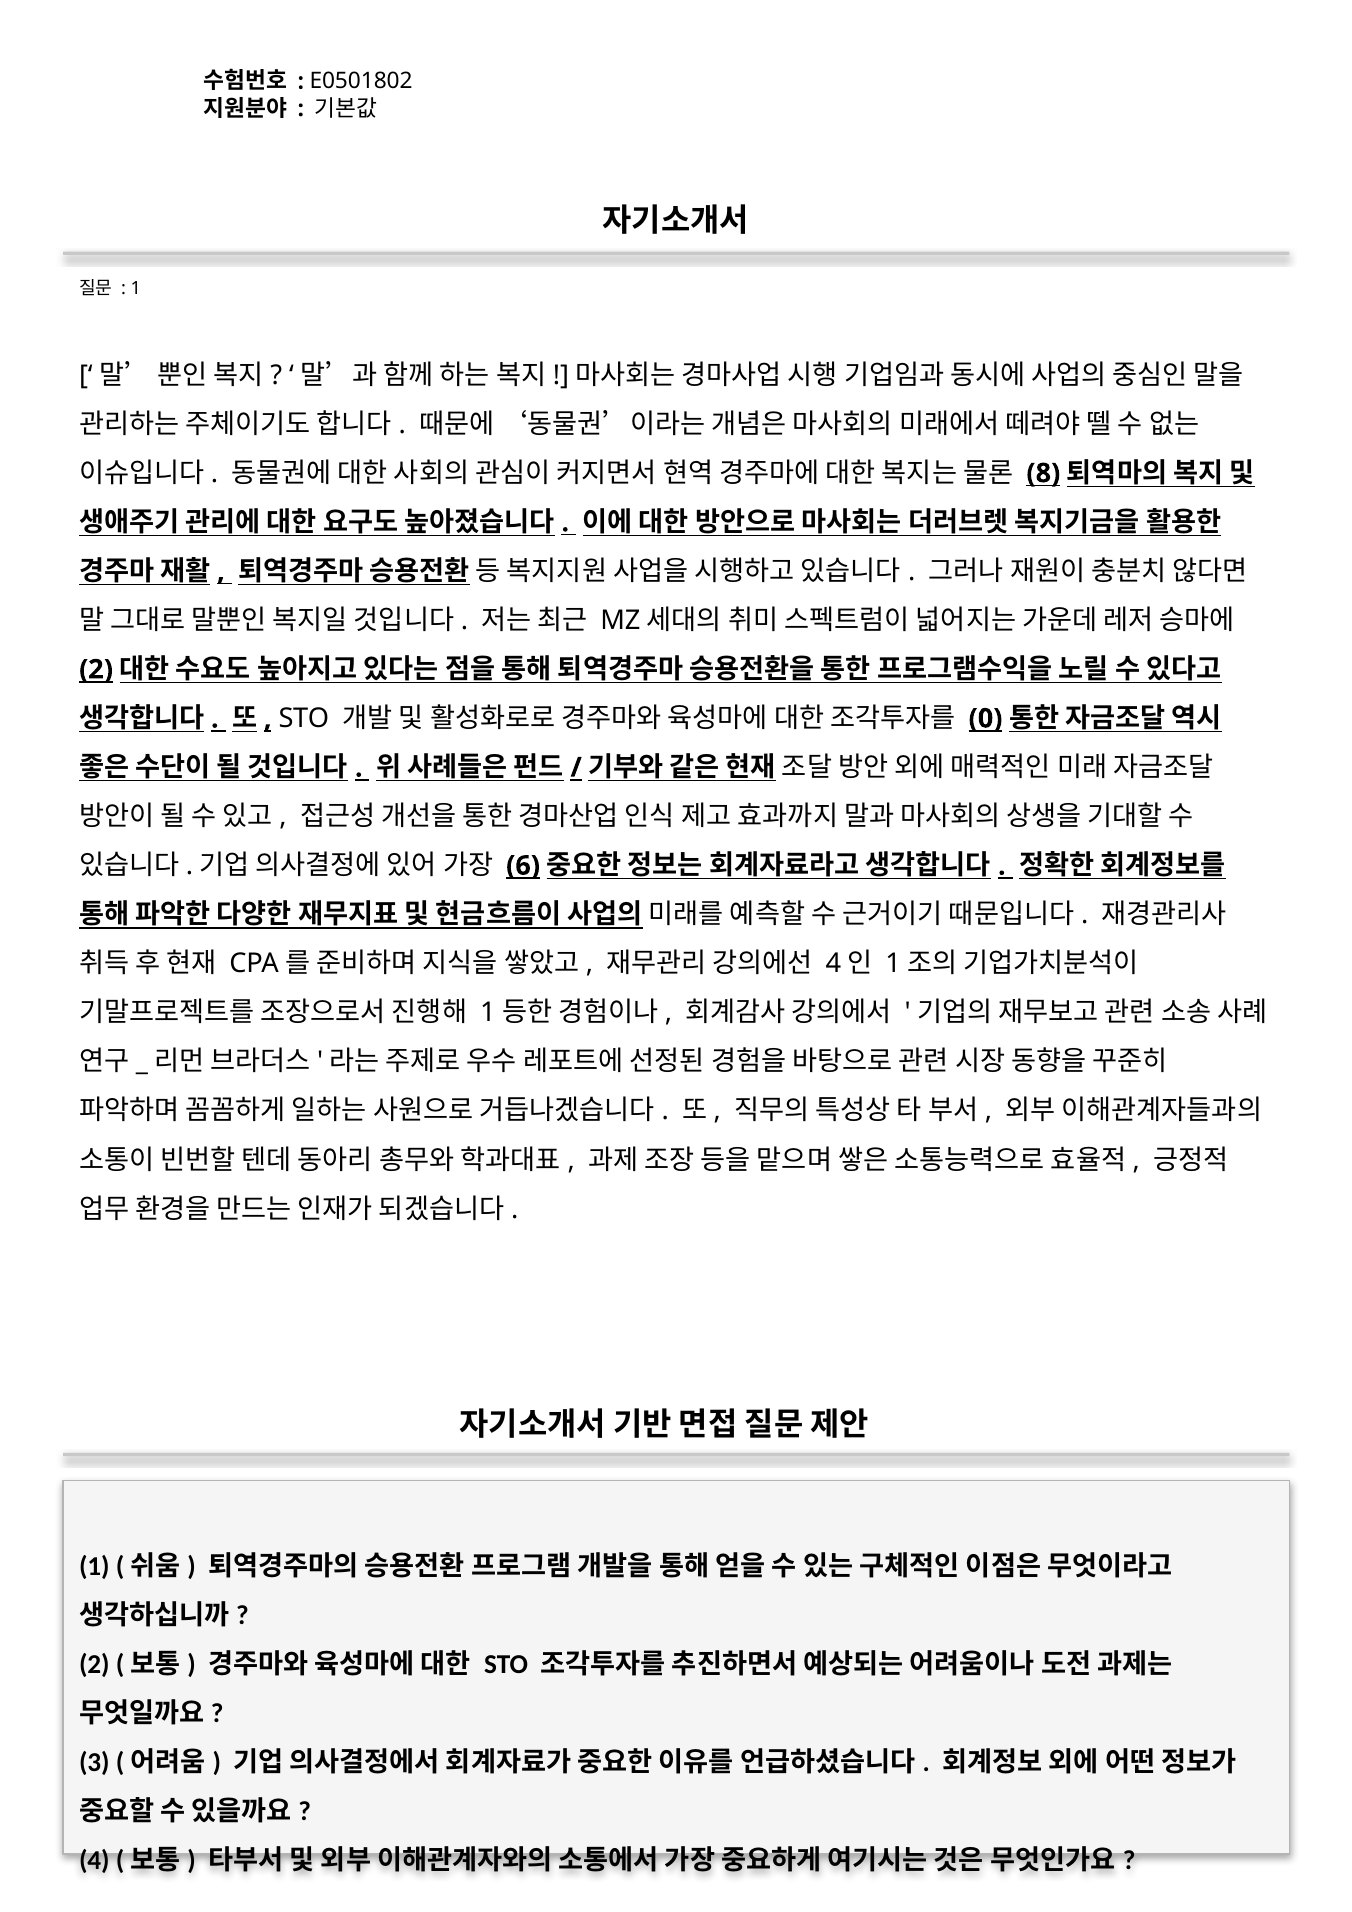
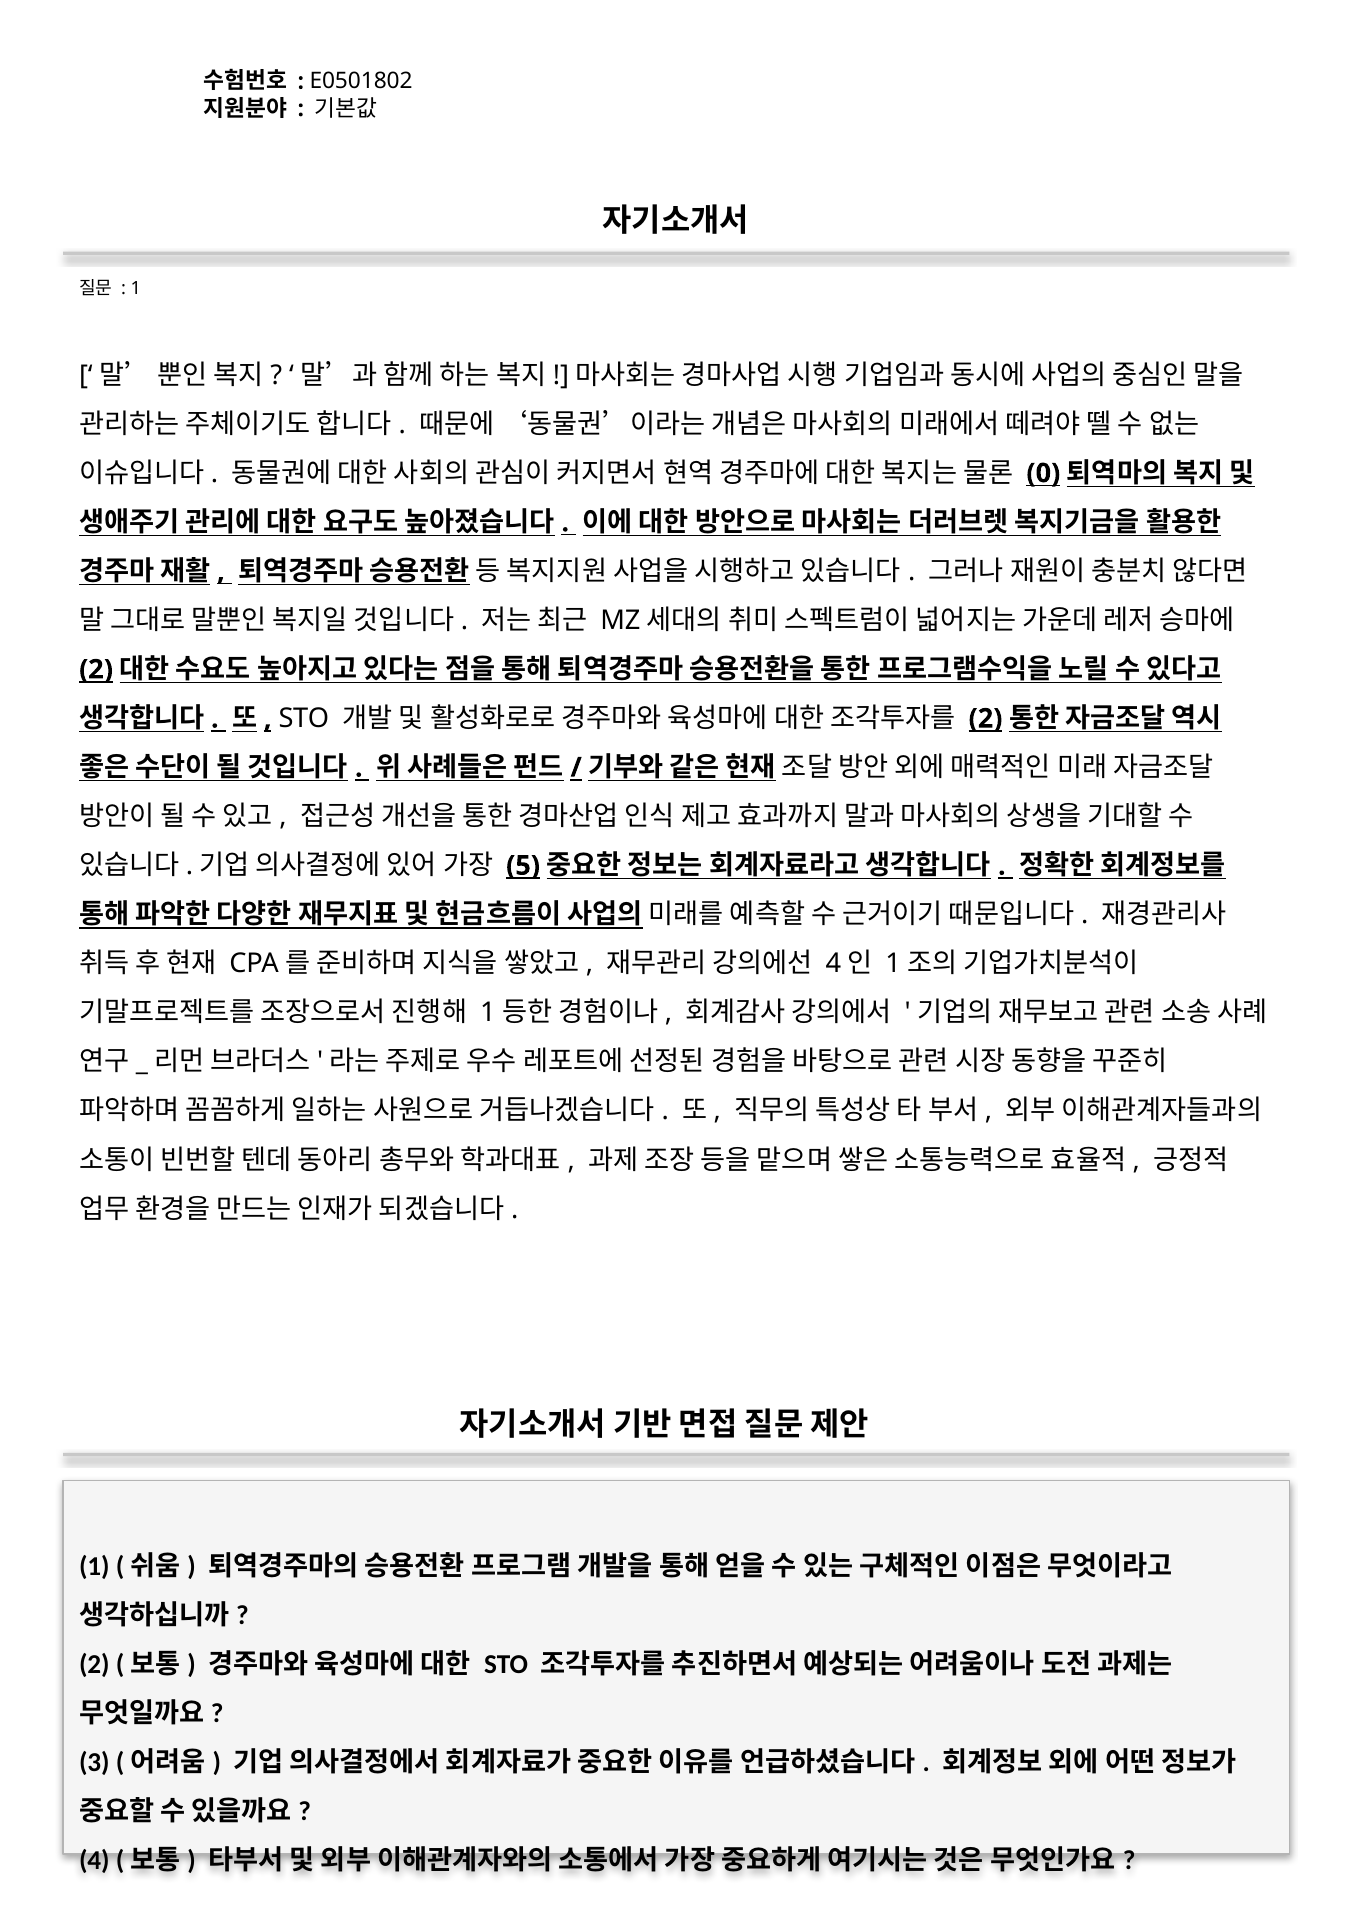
8: 8 -> 0
0 at (986, 719): 0 -> 2
6: 6 -> 5
